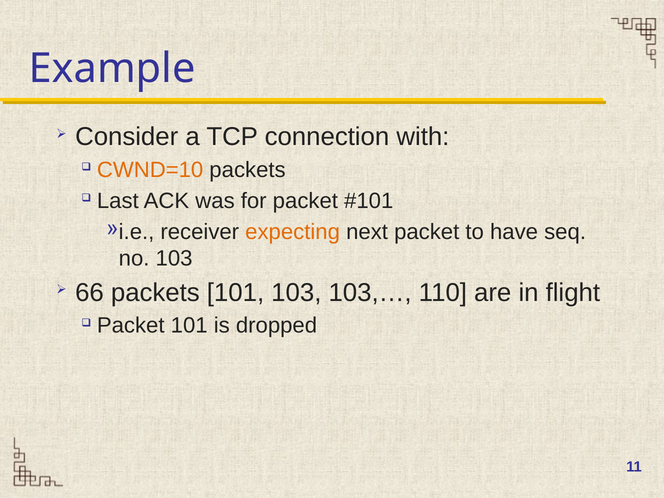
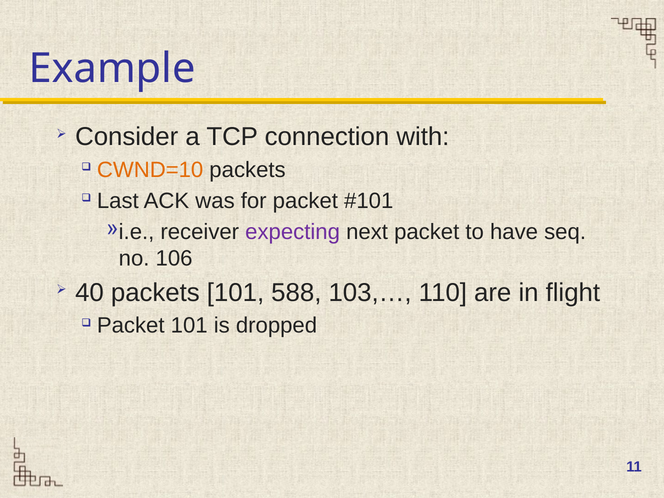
expecting colour: orange -> purple
no 103: 103 -> 106
66: 66 -> 40
101 103: 103 -> 588
